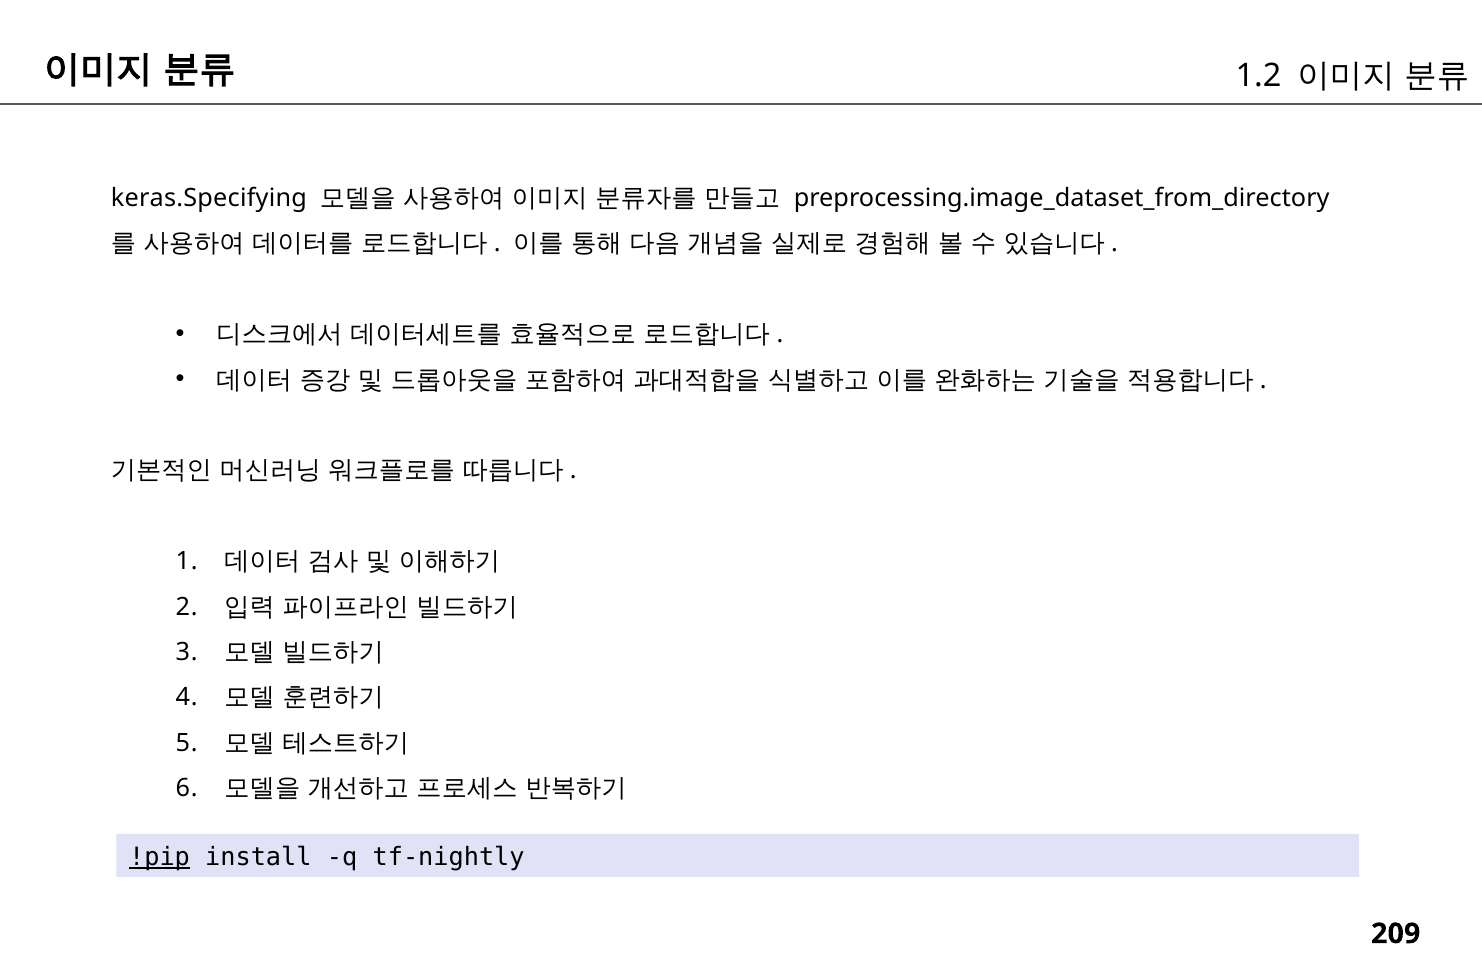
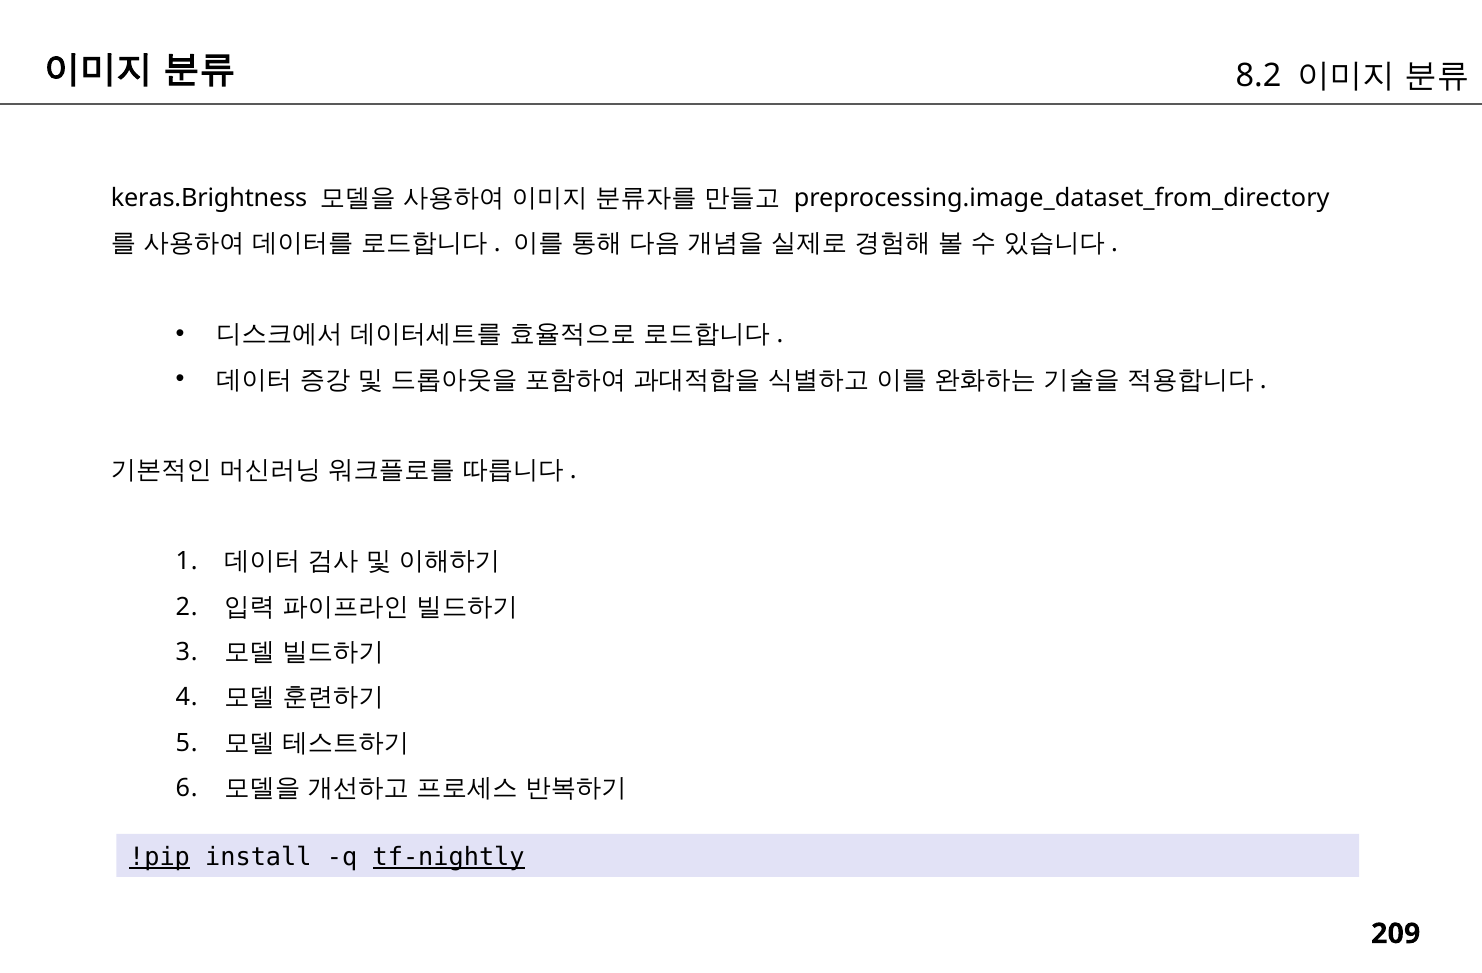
1.2: 1.2 -> 8.2
keras.Specifying: keras.Specifying -> keras.Brightness
tf-nightly underline: none -> present
